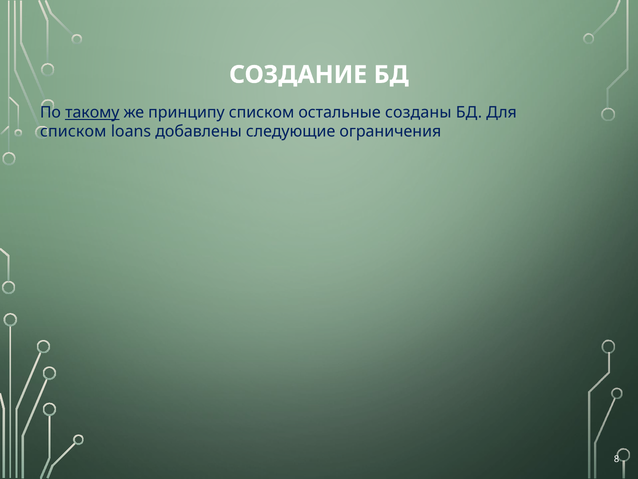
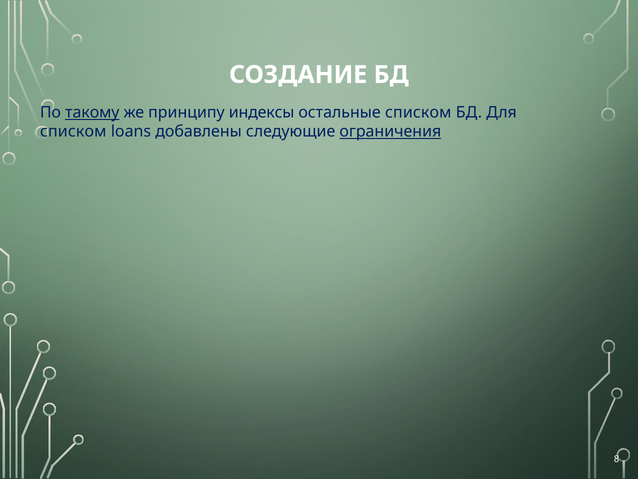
принципу списком: списком -> индексы
остальные созданы: созданы -> списком
ограничения underline: none -> present
